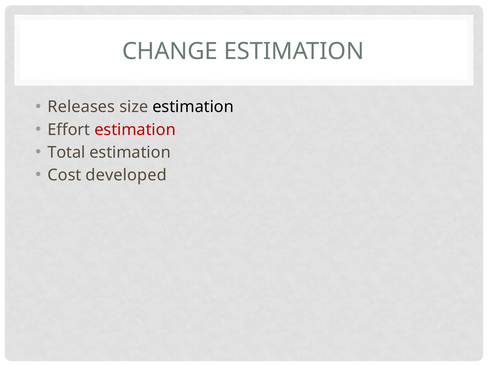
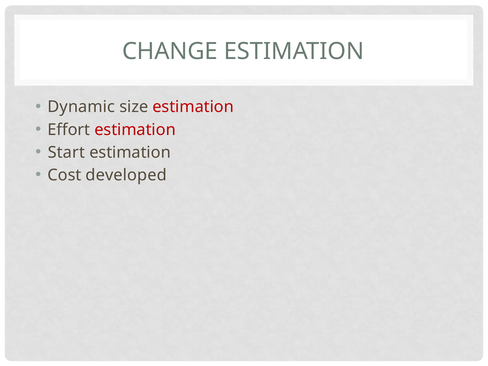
Releases: Releases -> Dynamic
estimation at (193, 107) colour: black -> red
Total: Total -> Start
